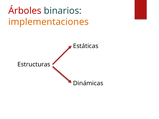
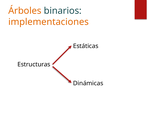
Árboles colour: red -> orange
